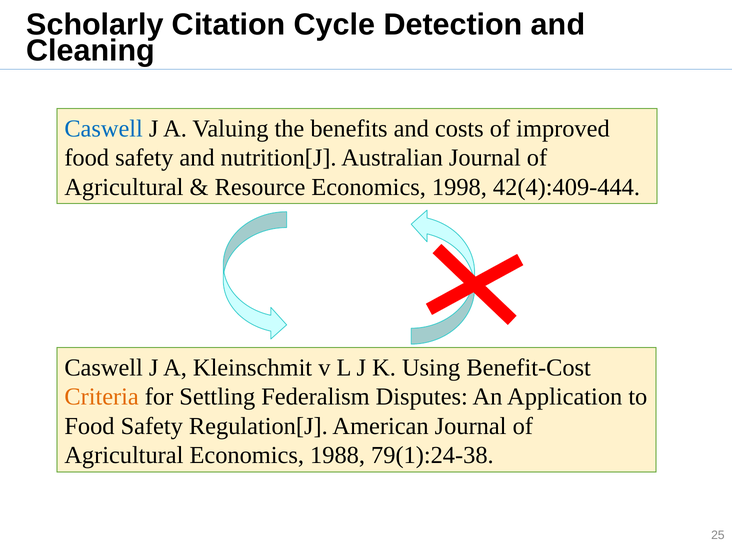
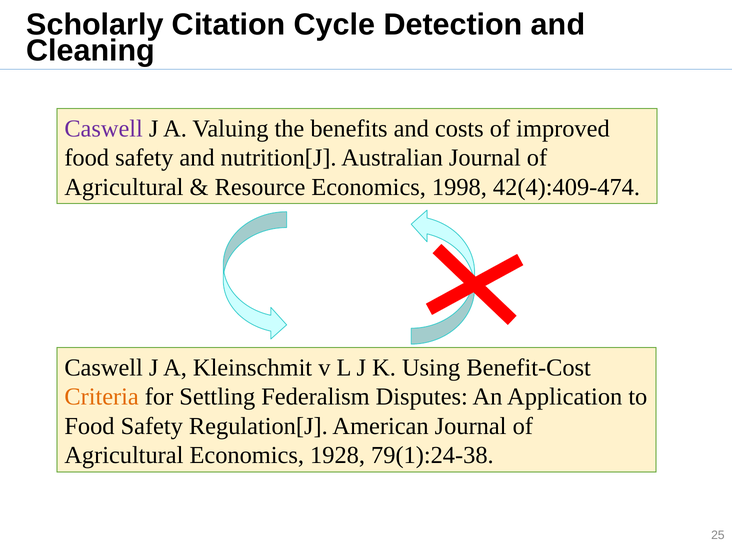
Caswell at (104, 129) colour: blue -> purple
42(4):409-444: 42(4):409-444 -> 42(4):409-474
1988: 1988 -> 1928
